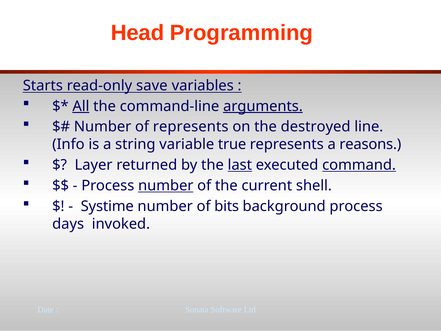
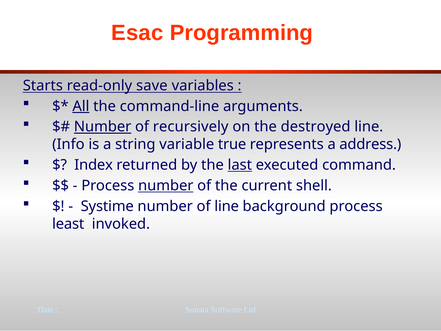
Head: Head -> Esac
arguments underline: present -> none
Number at (103, 127) underline: none -> present
of represents: represents -> recursively
reasons: reasons -> address
Layer: Layer -> Index
command underline: present -> none
of bits: bits -> line
days: days -> least
